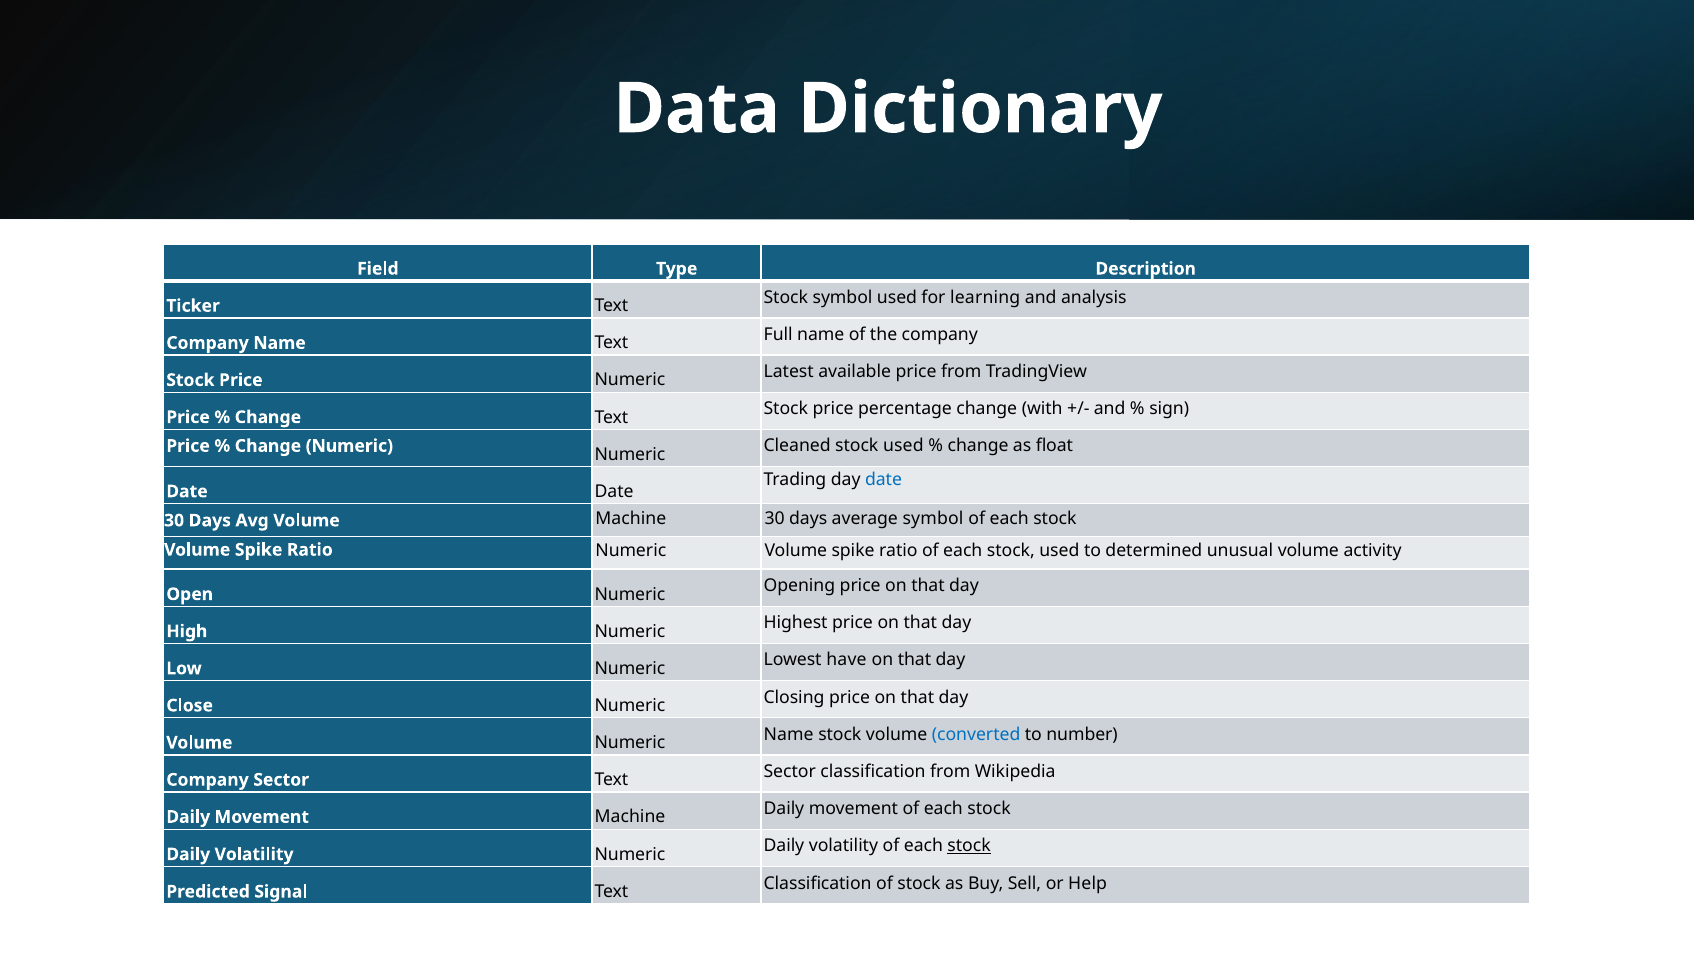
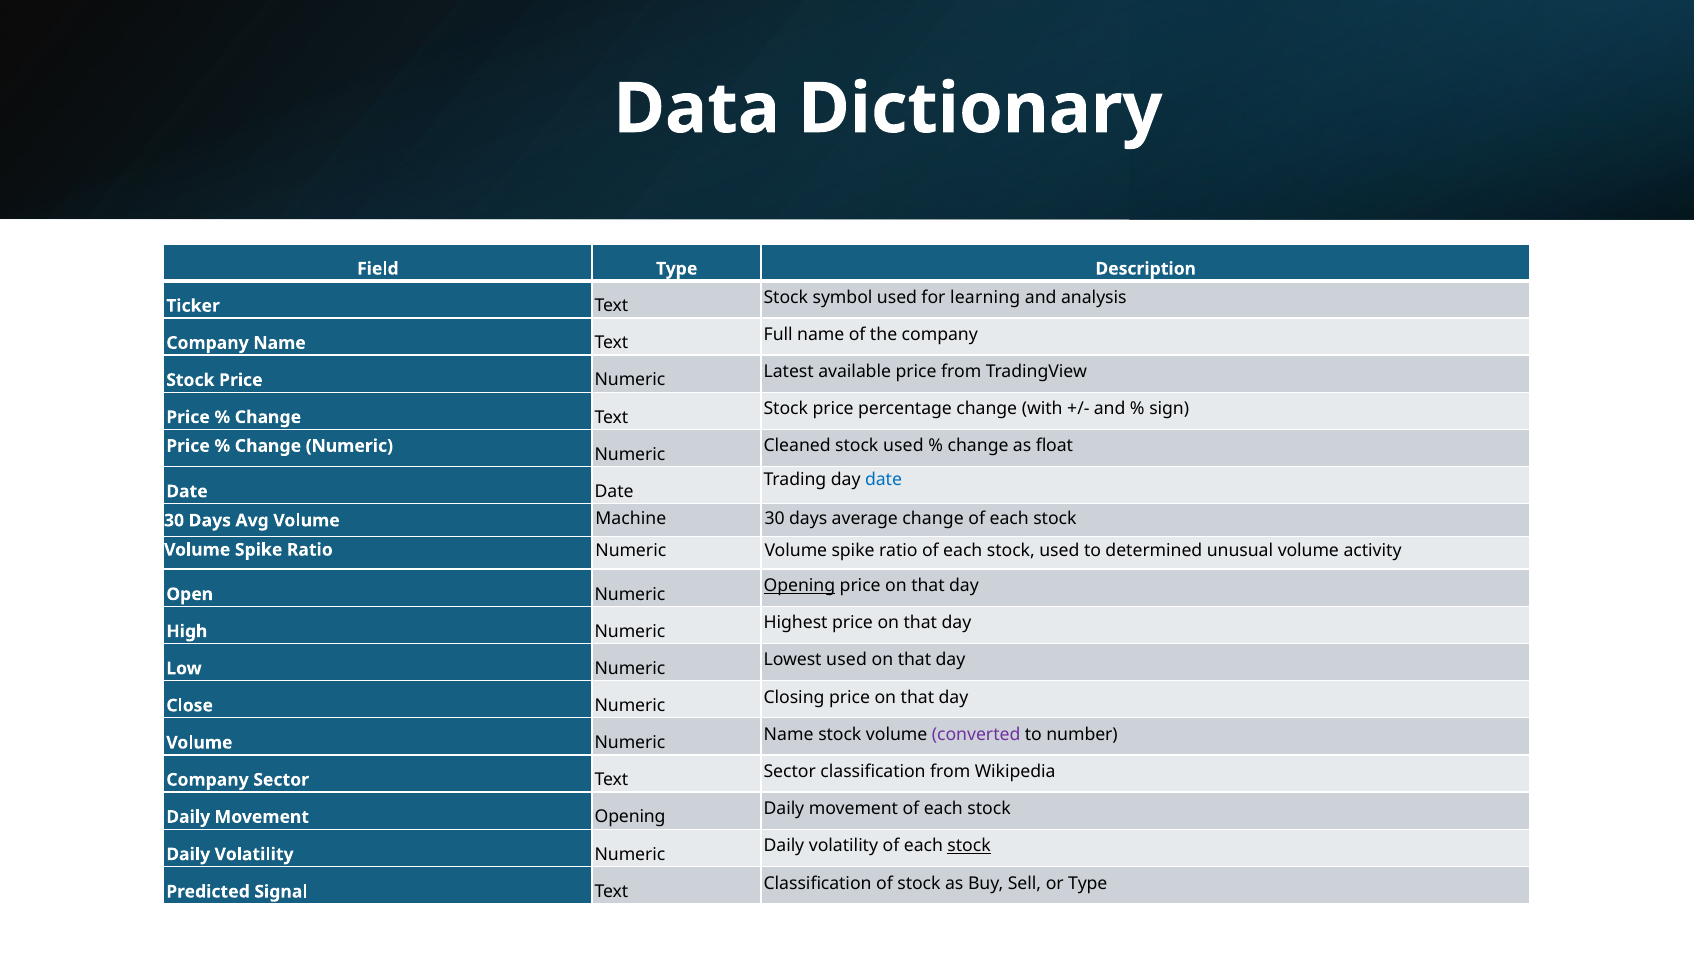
average symbol: symbol -> change
Opening at (799, 586) underline: none -> present
Lowest have: have -> used
converted colour: blue -> purple
Machine at (630, 817): Machine -> Opening
or Help: Help -> Type
